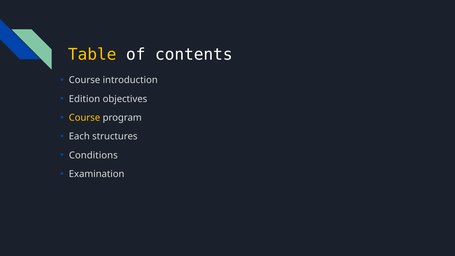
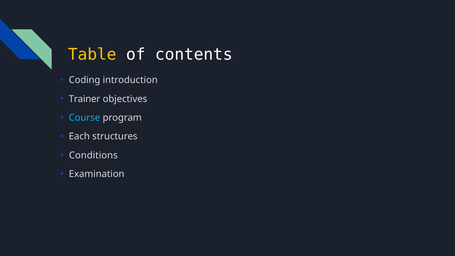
Course at (85, 80): Course -> Coding
Edition: Edition -> Trainer
Course at (85, 118) colour: yellow -> light blue
